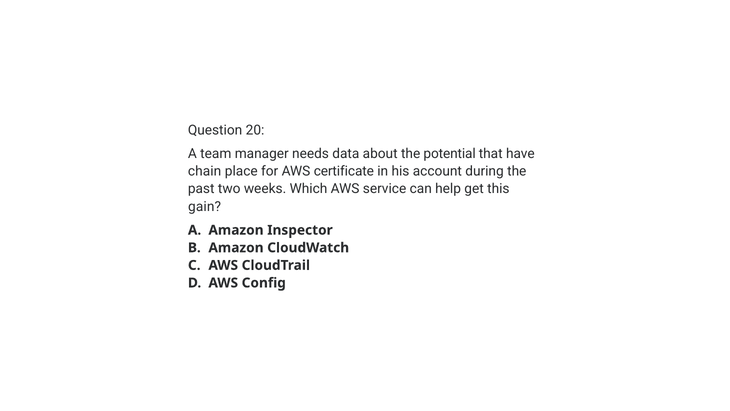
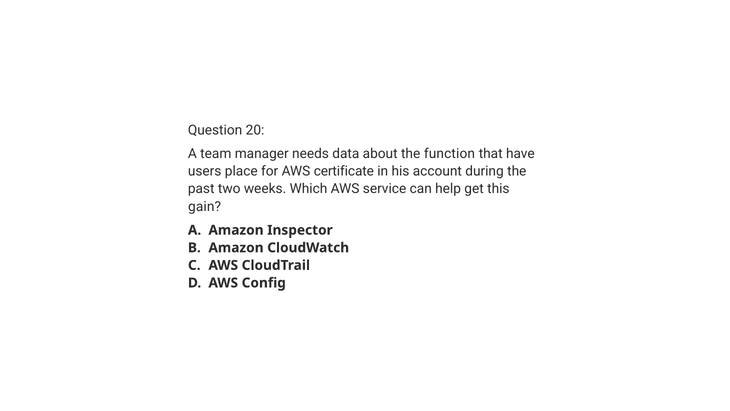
potential: potential -> function
chain: chain -> users
